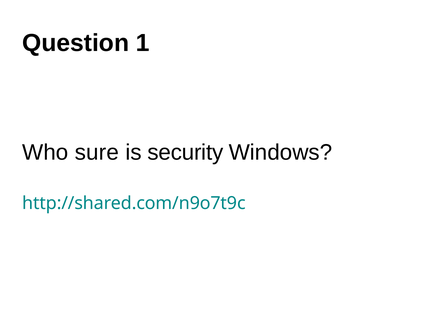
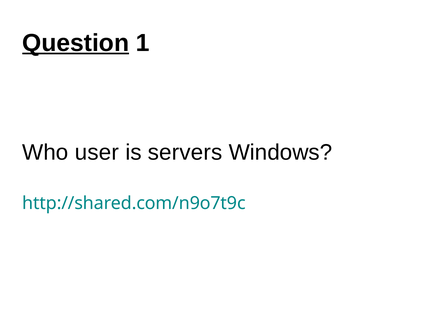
Question underline: none -> present
sure: sure -> user
security: security -> servers
